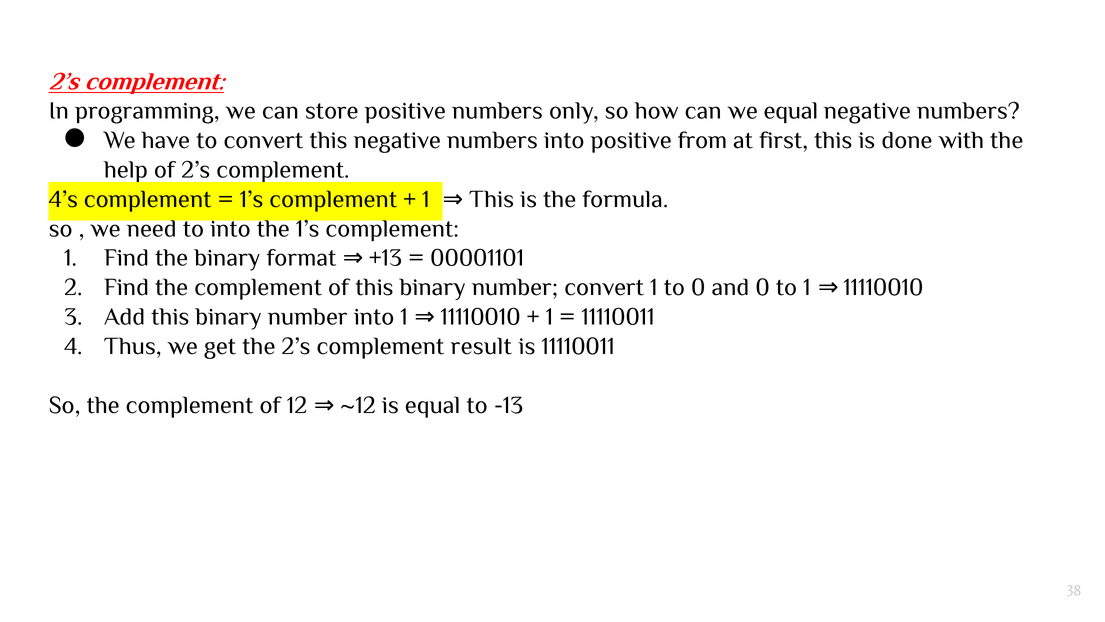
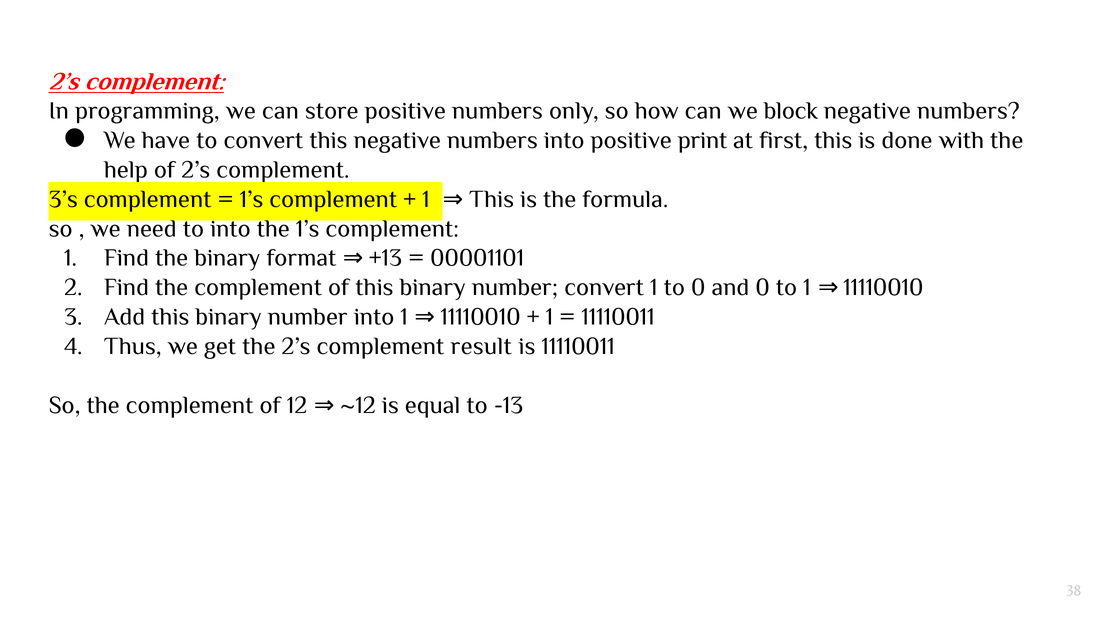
we equal: equal -> block
from: from -> print
4’s: 4’s -> 3’s
